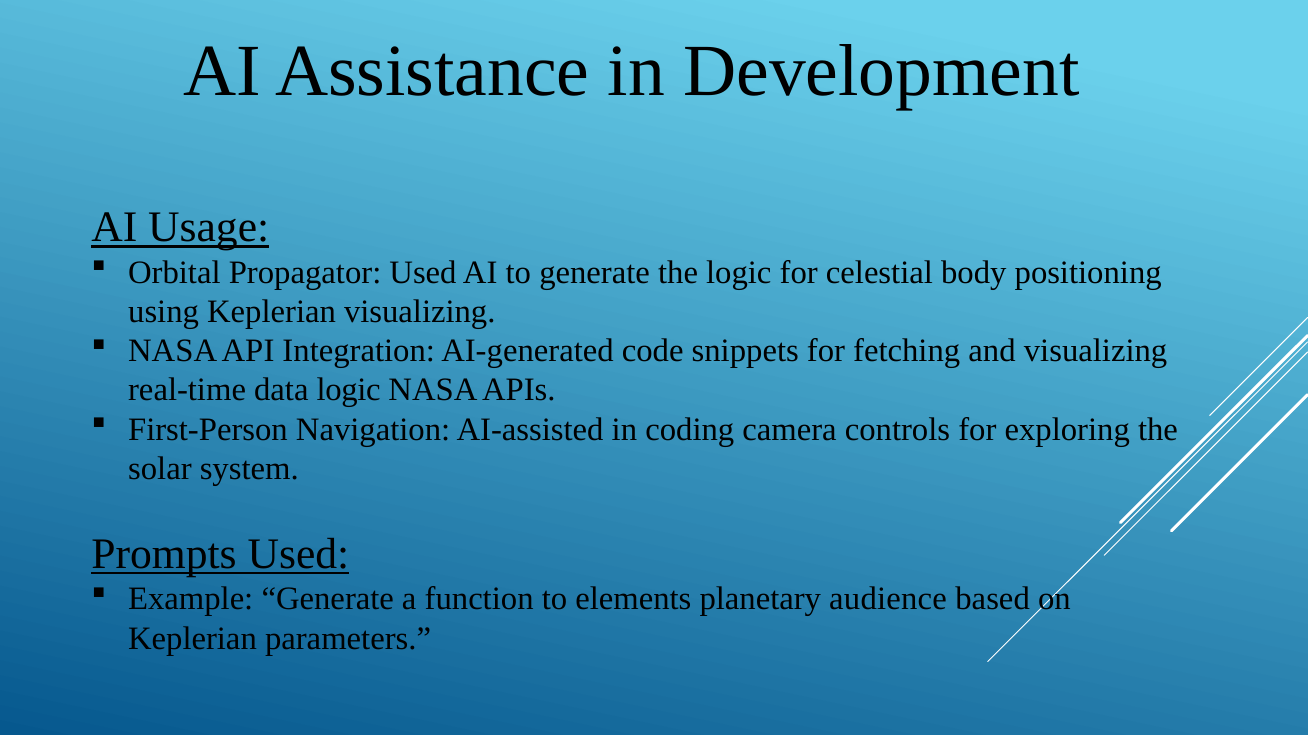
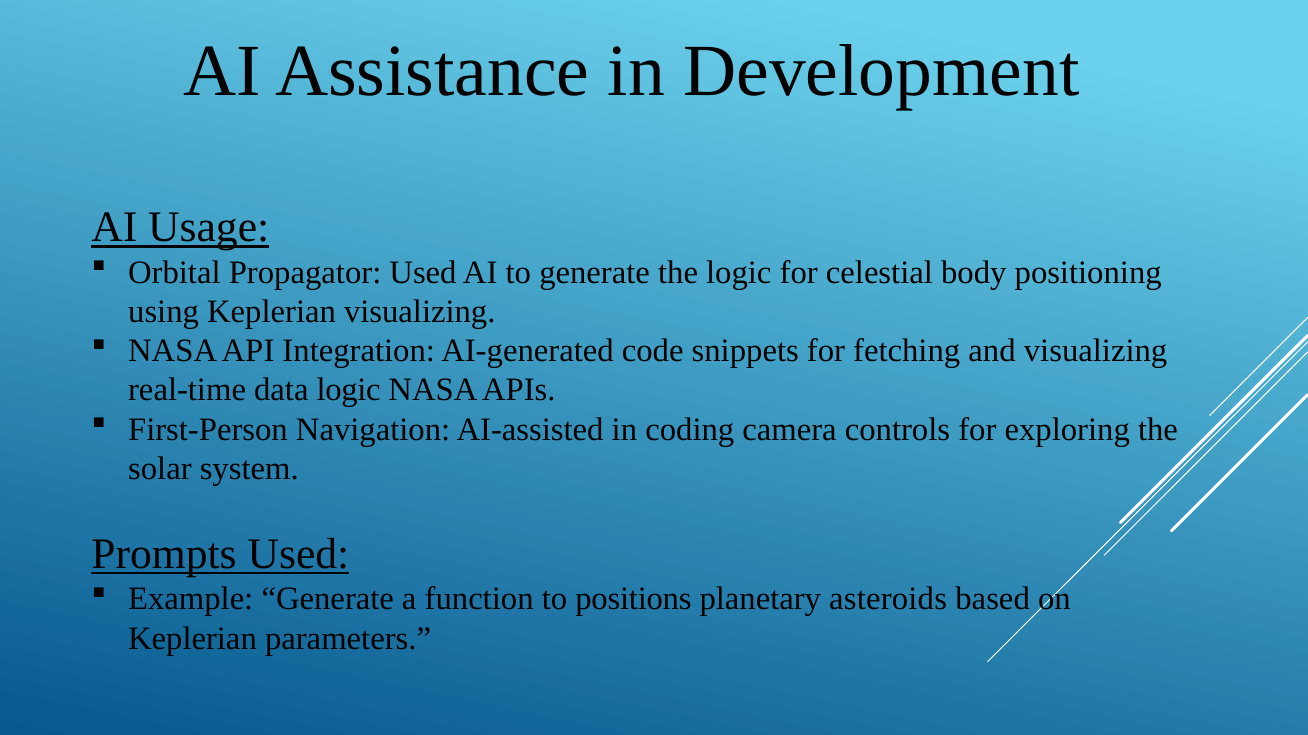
elements: elements -> positions
audience: audience -> asteroids
